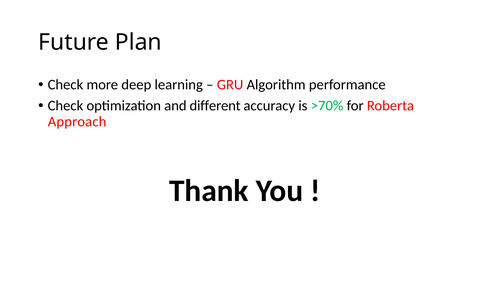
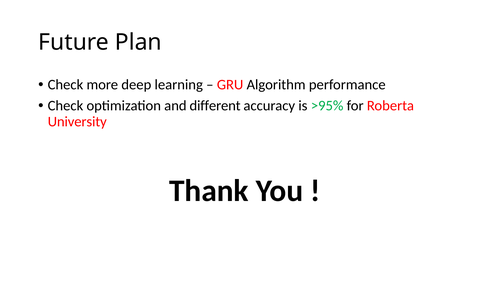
>70%: >70% -> >95%
Approach: Approach -> University
